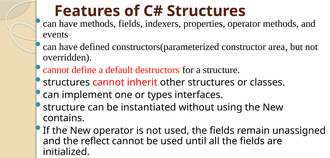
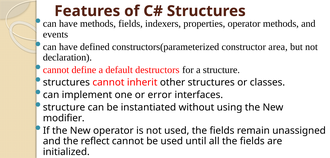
overridden: overridden -> declaration
types: types -> error
contains: contains -> modifier
